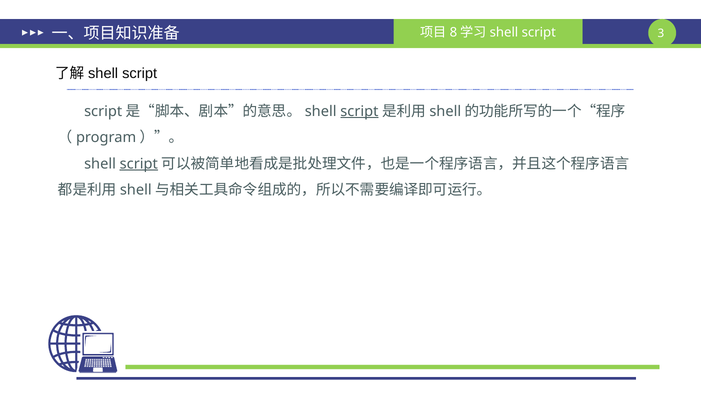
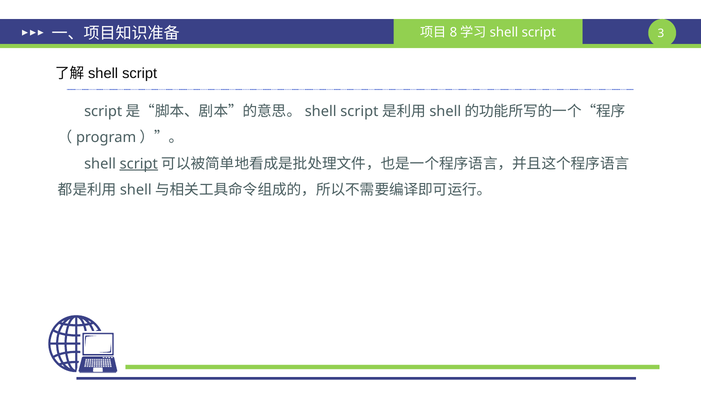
script at (359, 111) underline: present -> none
